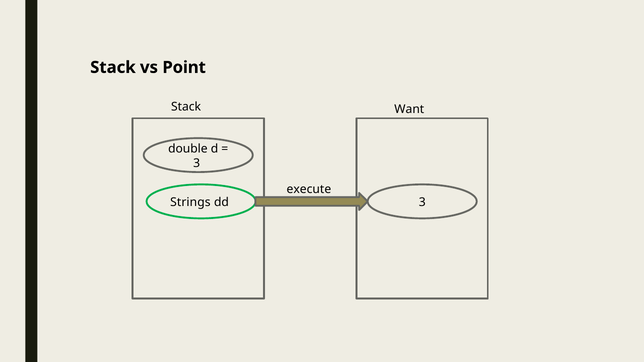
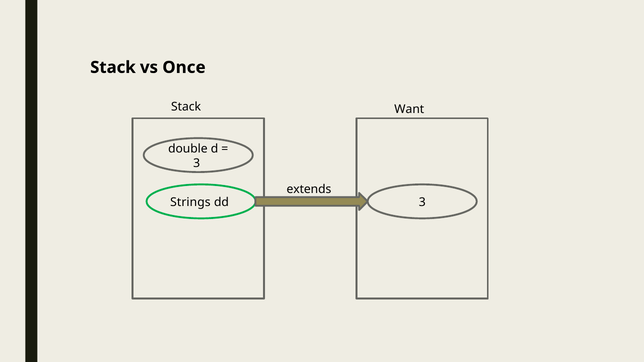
Point: Point -> Once
execute: execute -> extends
